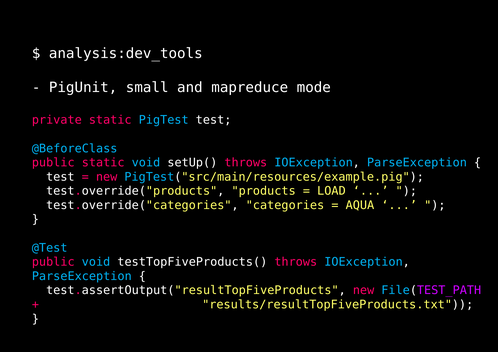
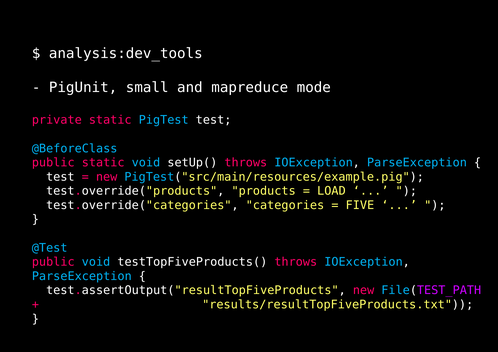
AQUA: AQUA -> FIVE
